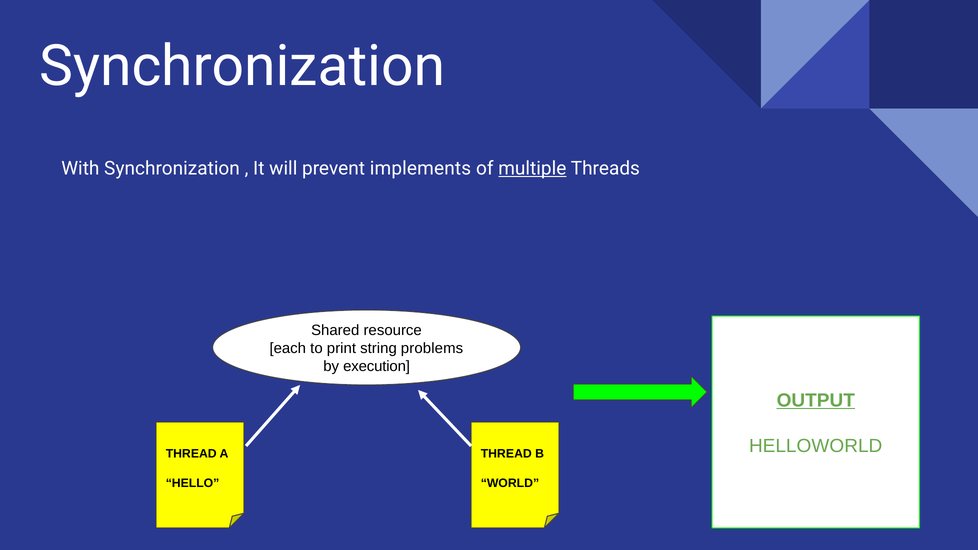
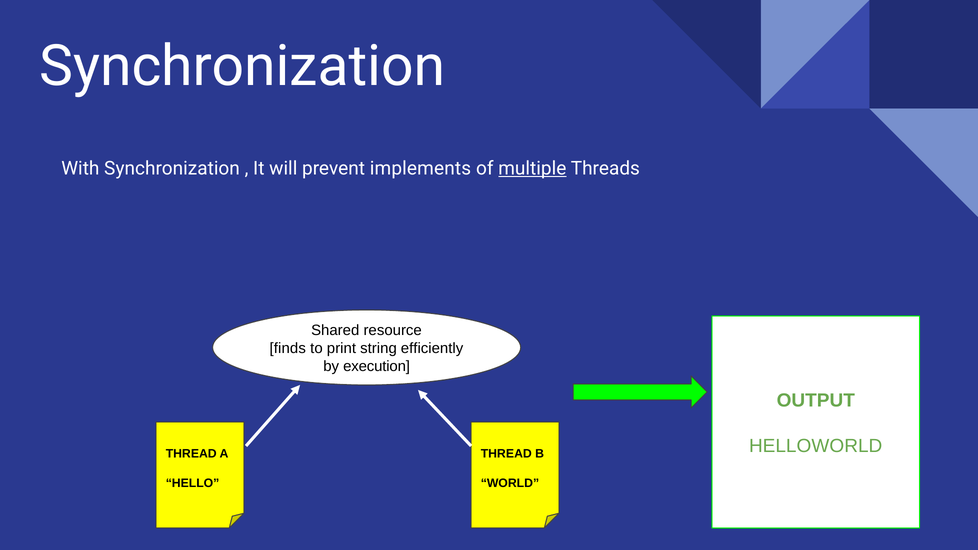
each: each -> finds
problems: problems -> efficiently
OUTPUT underline: present -> none
